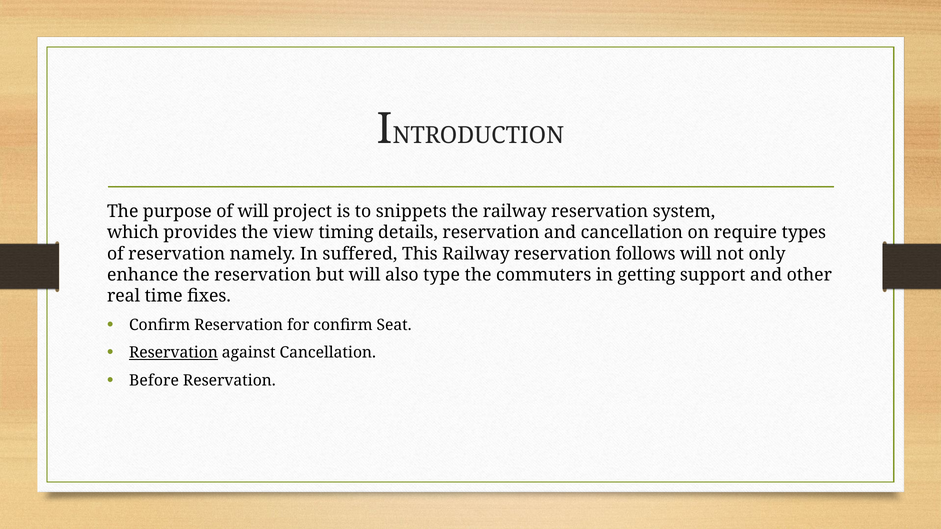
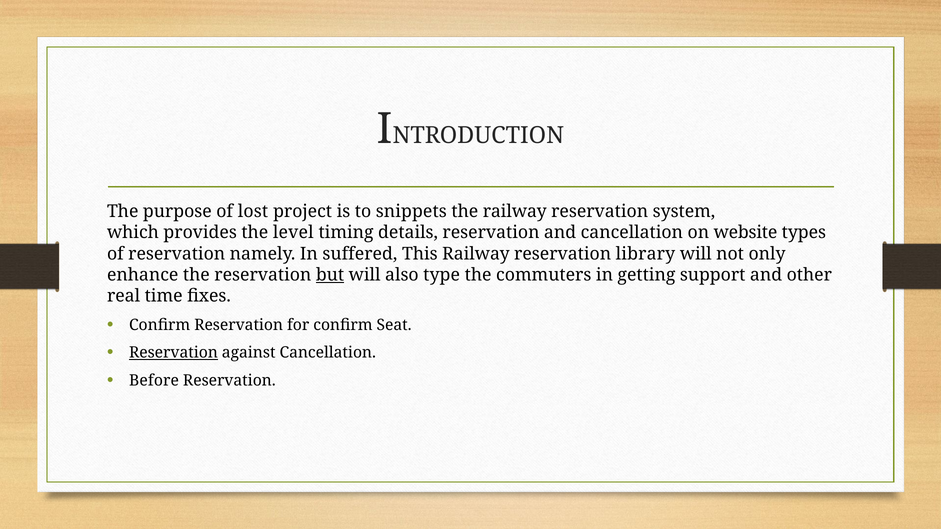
of will: will -> lost
view: view -> level
require: require -> website
follows: follows -> library
but underline: none -> present
